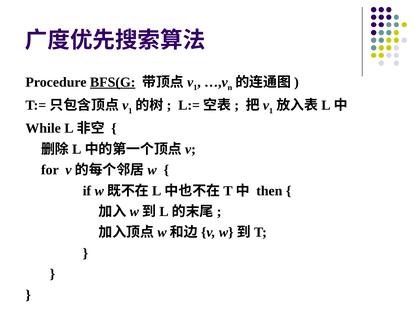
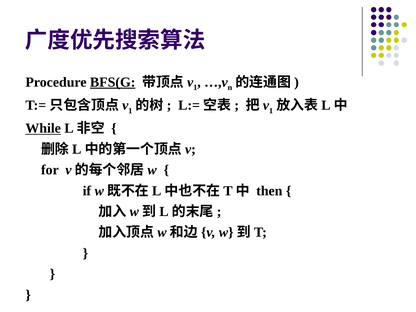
While underline: none -> present
